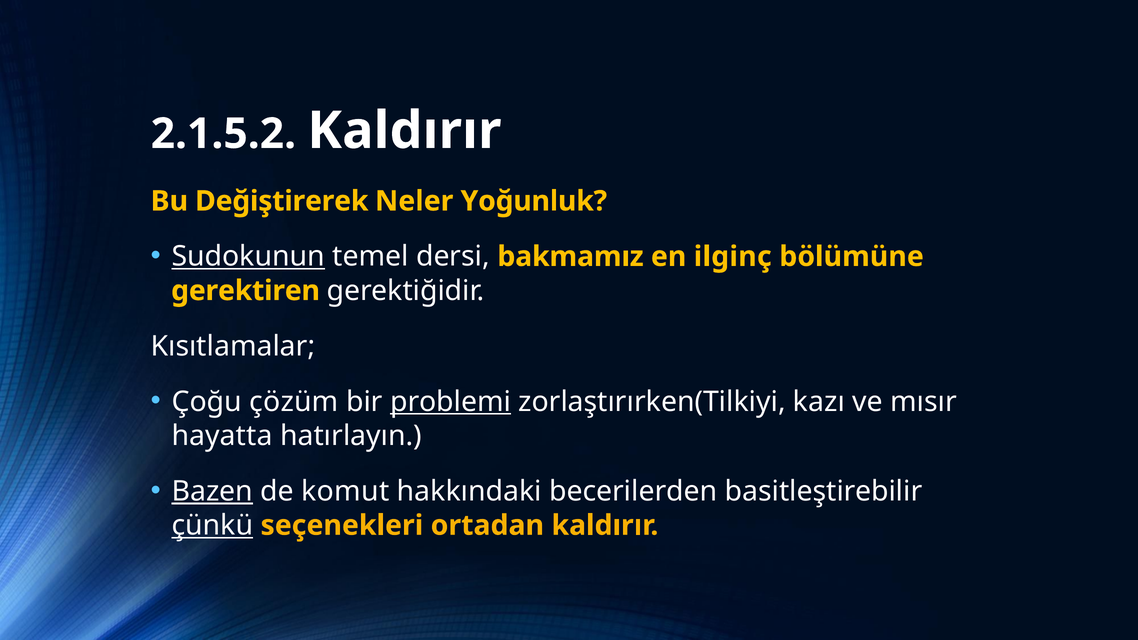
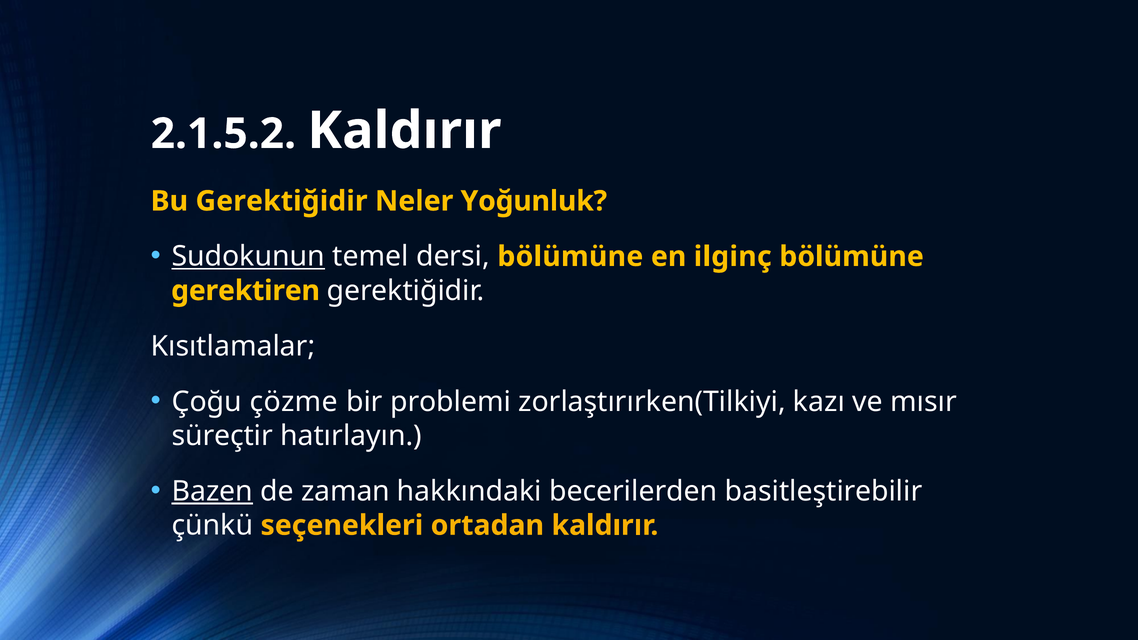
Bu Değiştirerek: Değiştirerek -> Gerektiğidir
dersi bakmamız: bakmamız -> bölümüne
çözüm: çözüm -> çözme
problemi underline: present -> none
hayatta: hayatta -> süreçtir
komut: komut -> zaman
çünkü underline: present -> none
